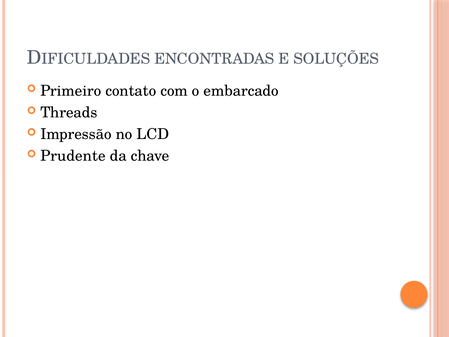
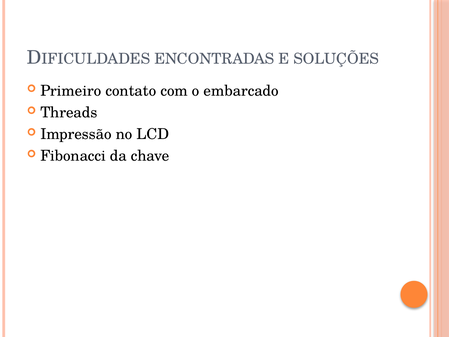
Prudente: Prudente -> Fibonacci
